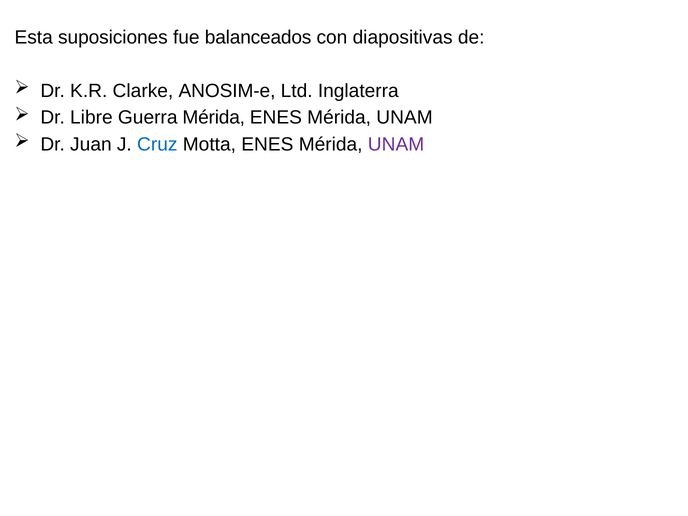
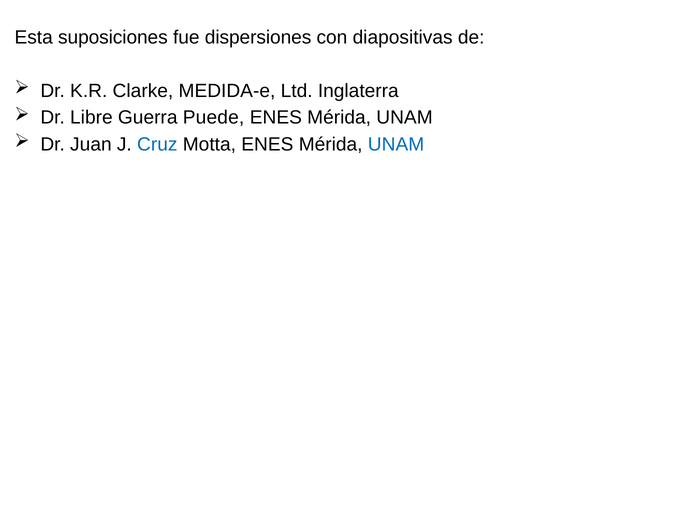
balanceados: balanceados -> dispersiones
ANOSIM-e: ANOSIM-e -> MEDIDA-e
Guerra Mérida: Mérida -> Puede
UNAM at (396, 144) colour: purple -> blue
